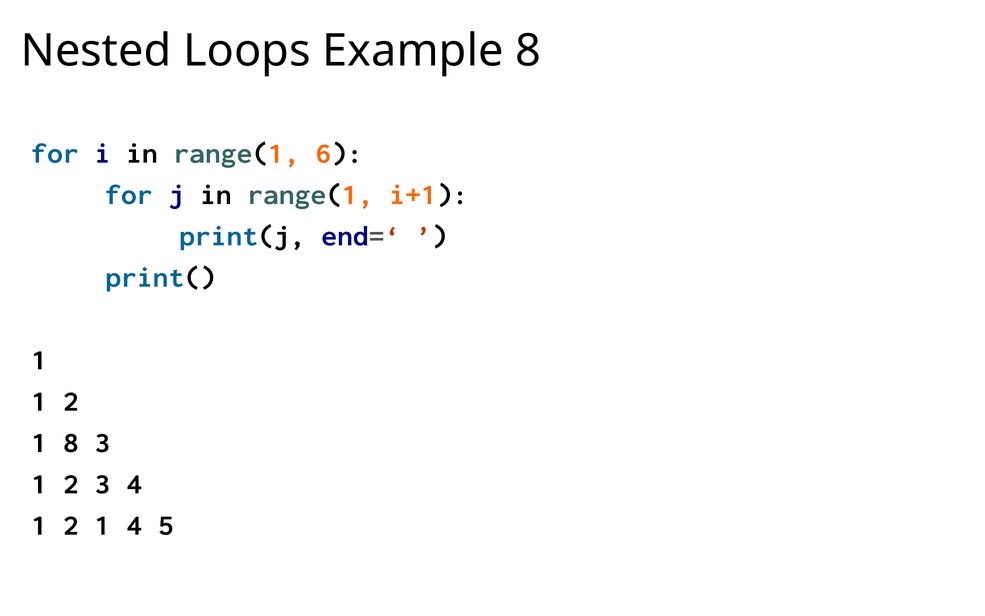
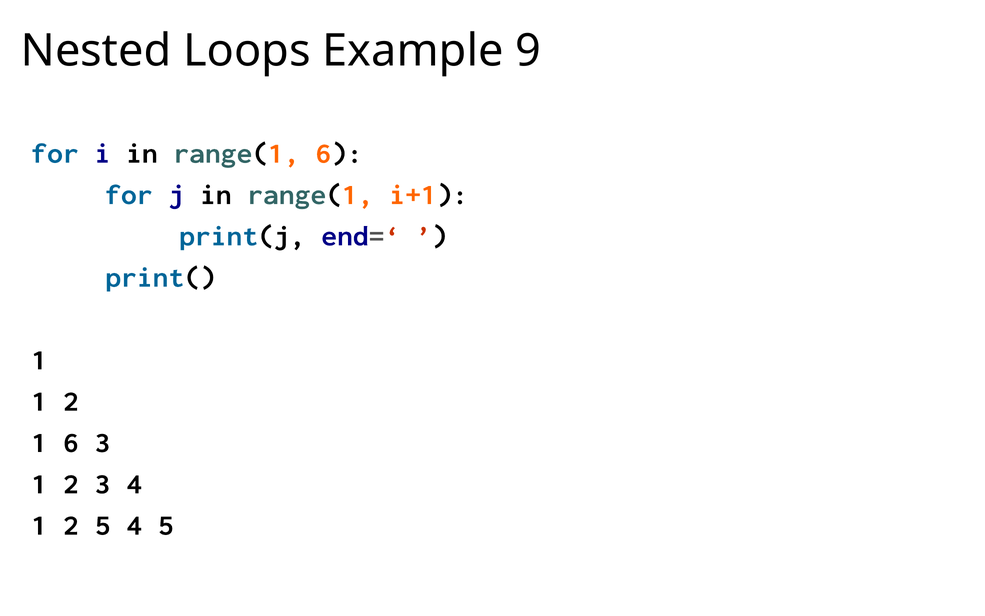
Example 8: 8 -> 9
1 8: 8 -> 6
1 at (103, 525): 1 -> 5
